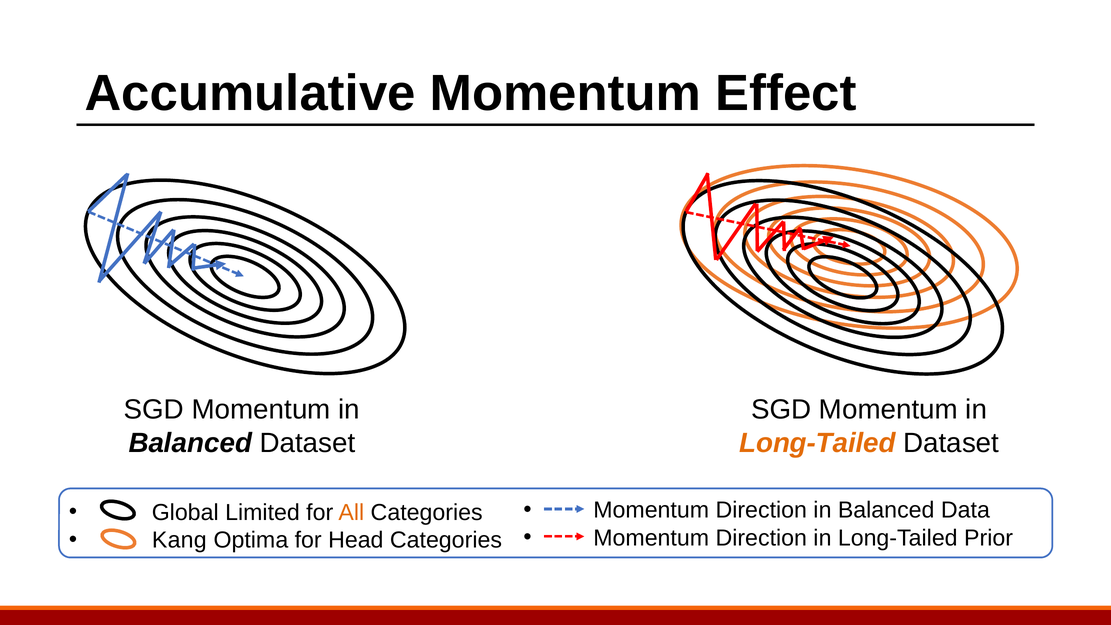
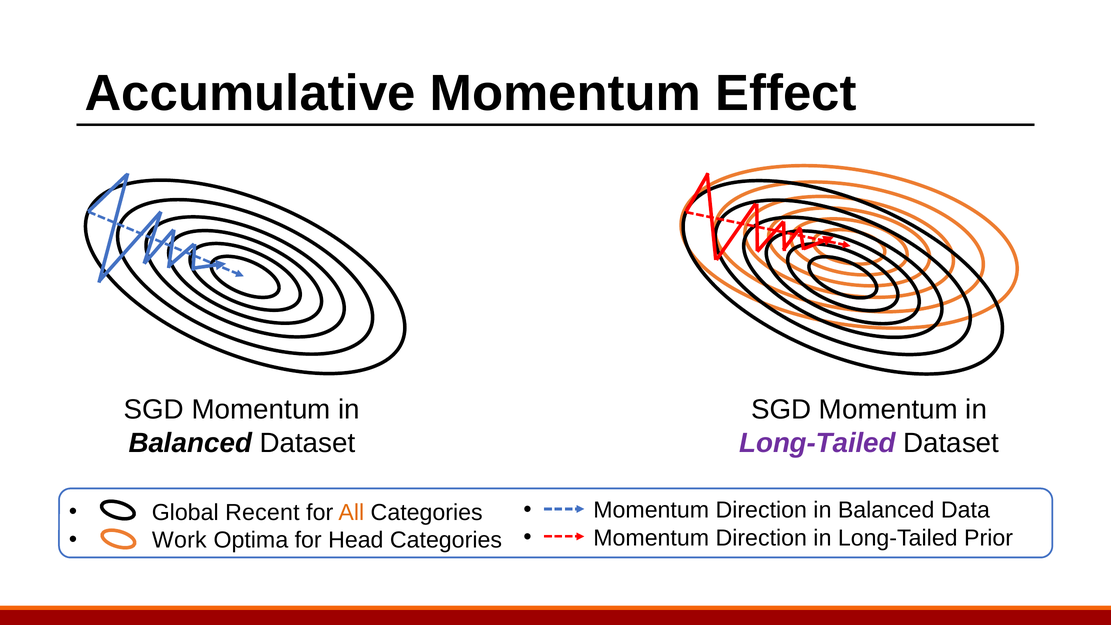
Long-Tailed at (818, 443) colour: orange -> purple
Limited: Limited -> Recent
Kang: Kang -> Work
